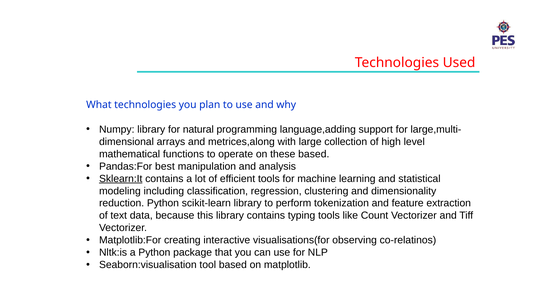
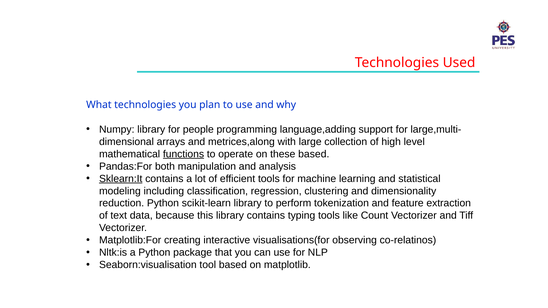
natural: natural -> people
functions underline: none -> present
best: best -> both
